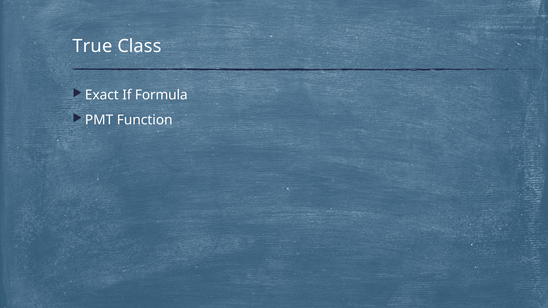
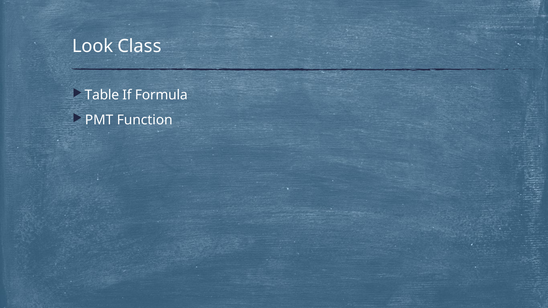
True: True -> Look
Exact: Exact -> Table
